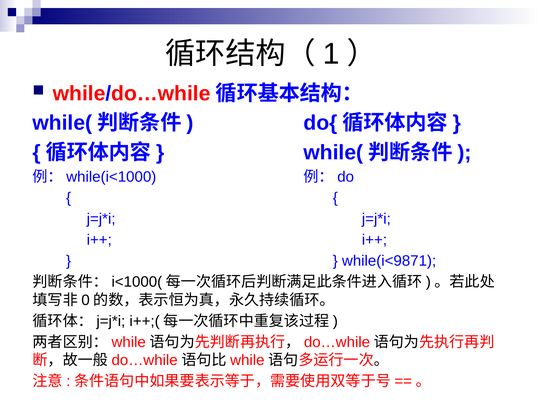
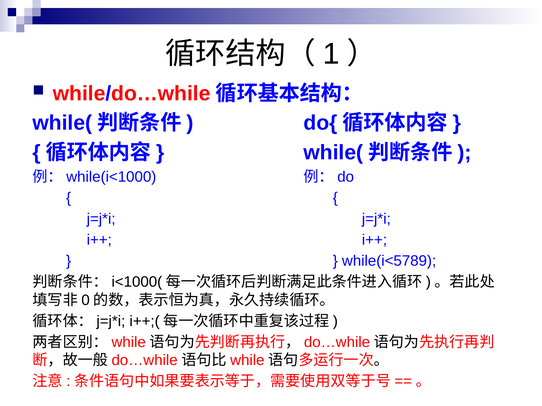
while(i<9871: while(i<9871 -> while(i<5789
